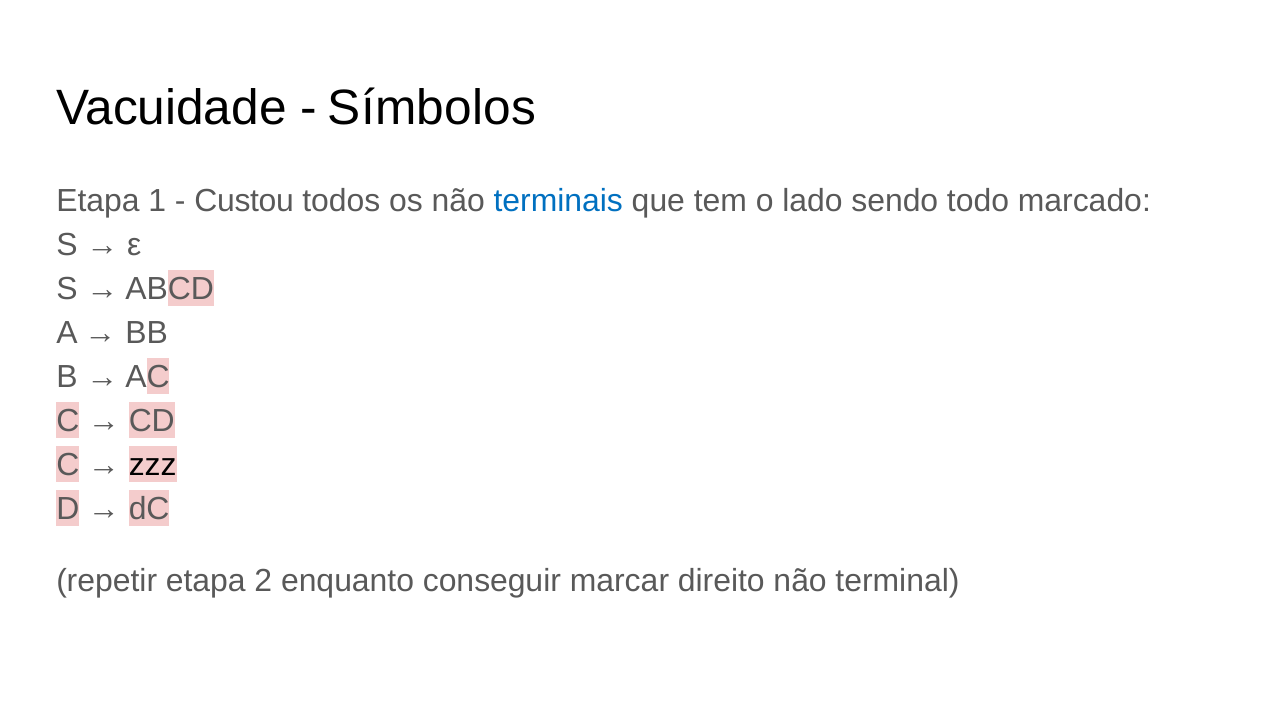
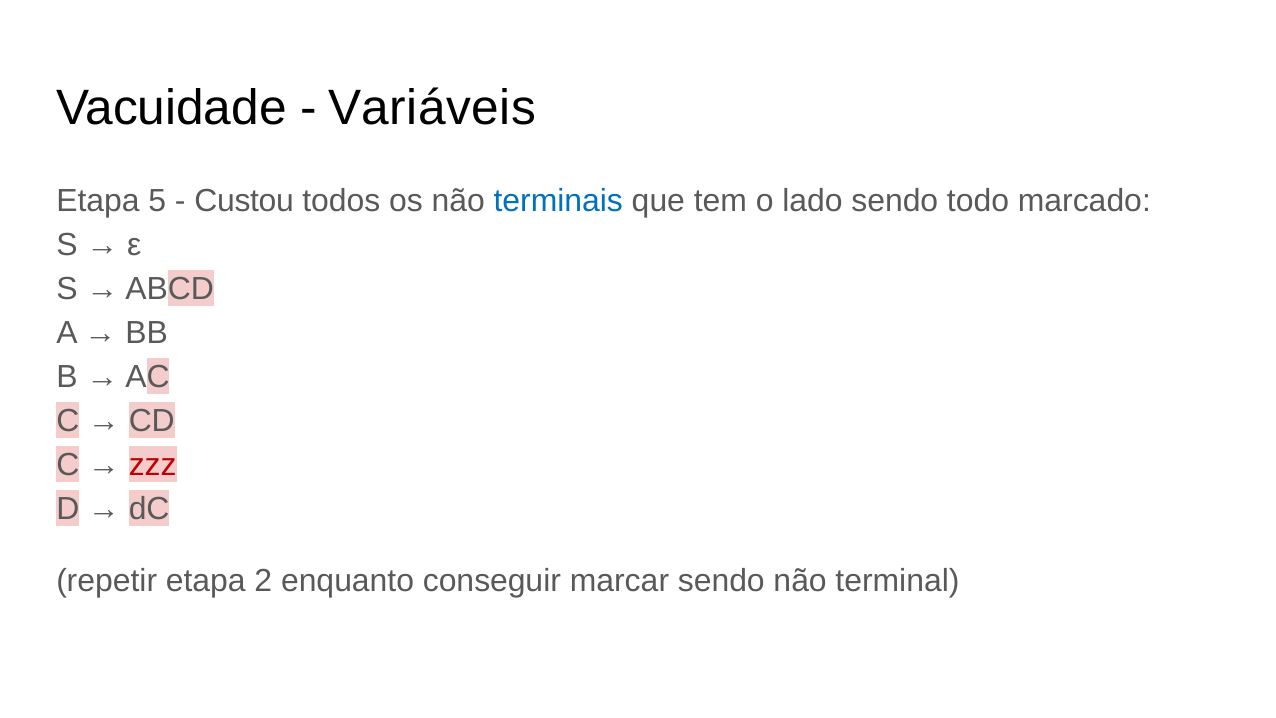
Símbolos: Símbolos -> Variáveis
1: 1 -> 5
zzz colour: black -> red
marcar direito: direito -> sendo
